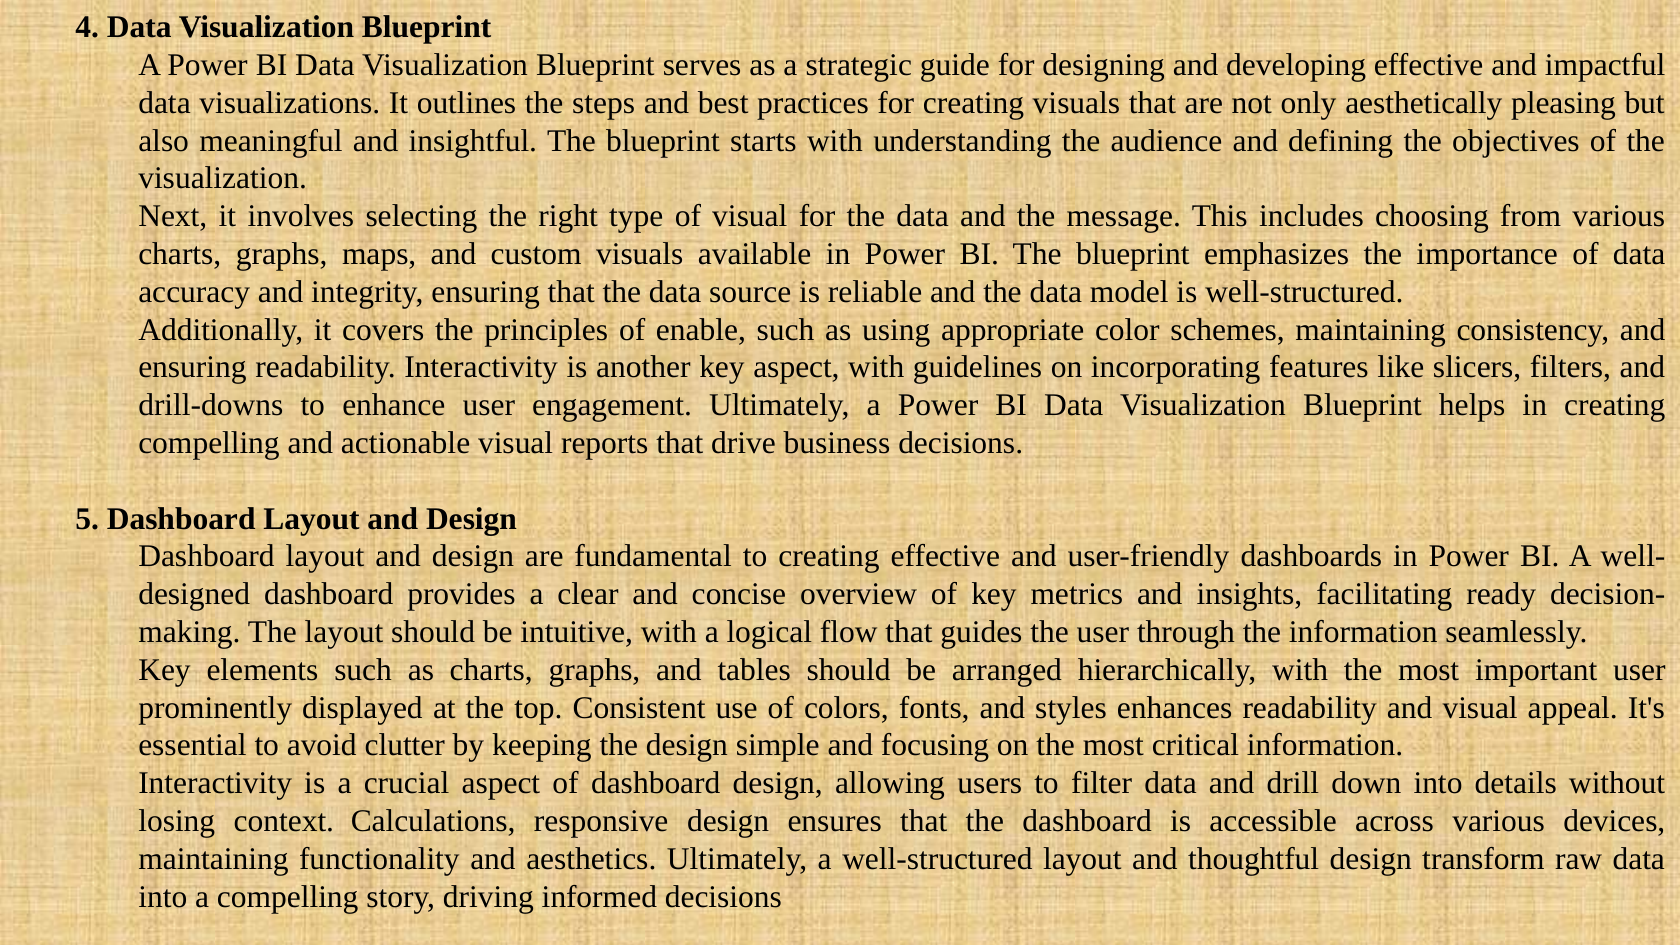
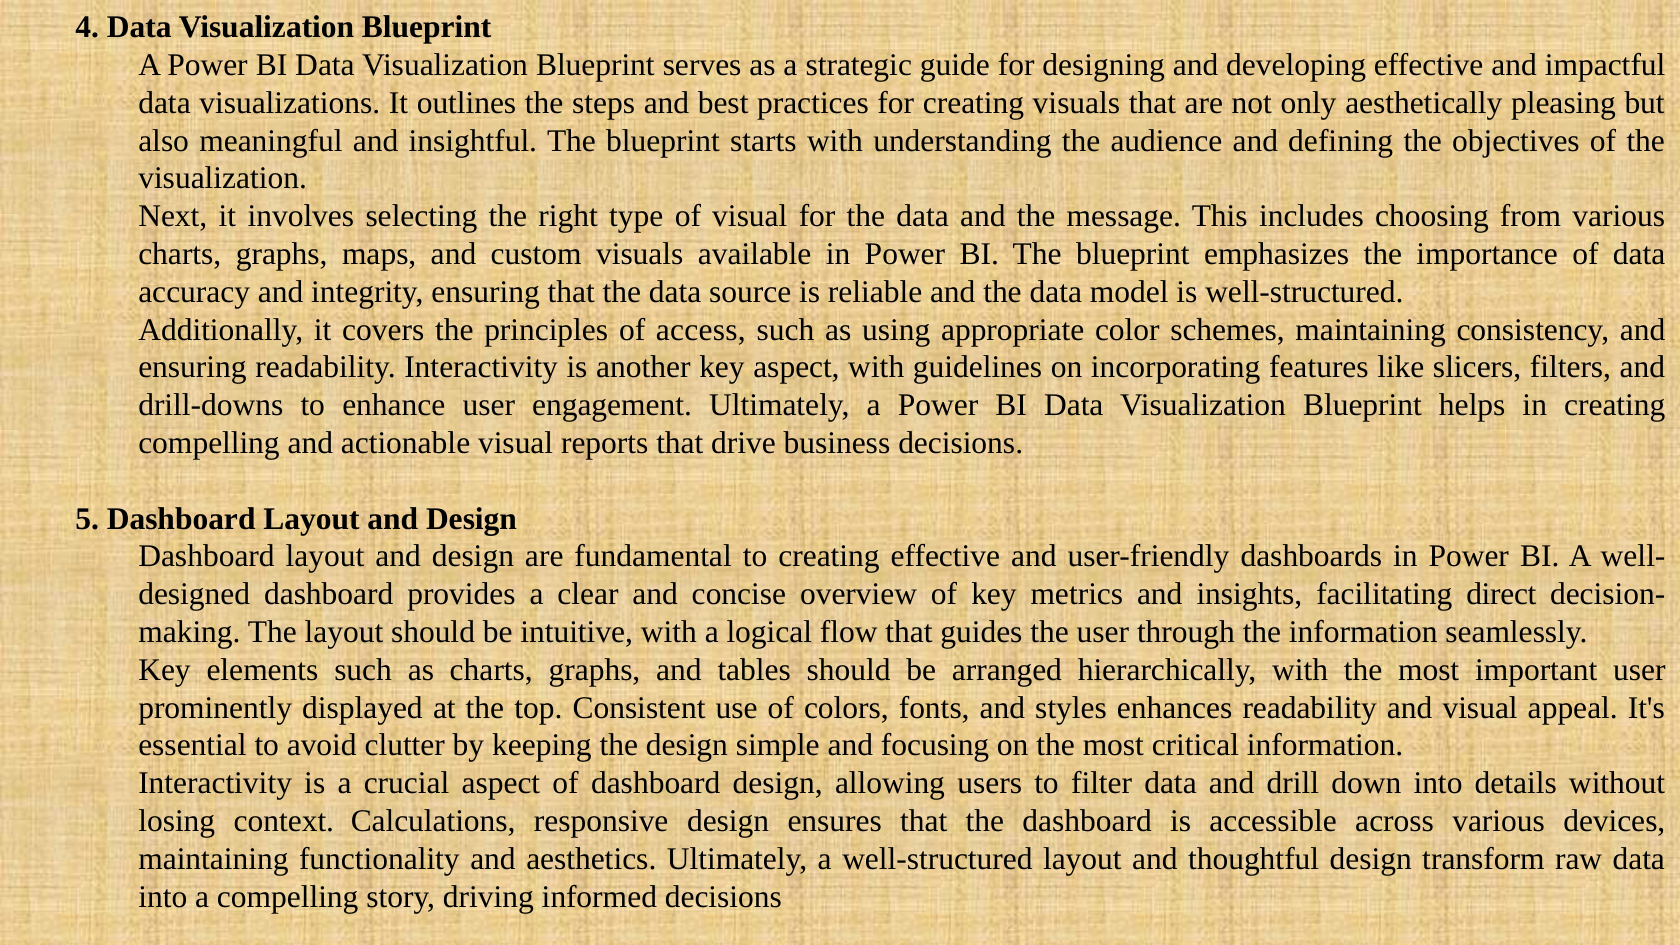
enable: enable -> access
ready: ready -> direct
